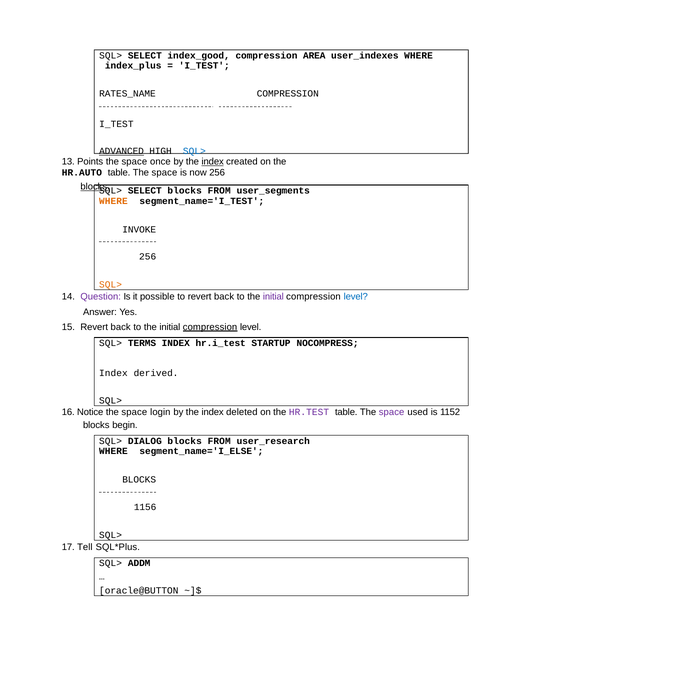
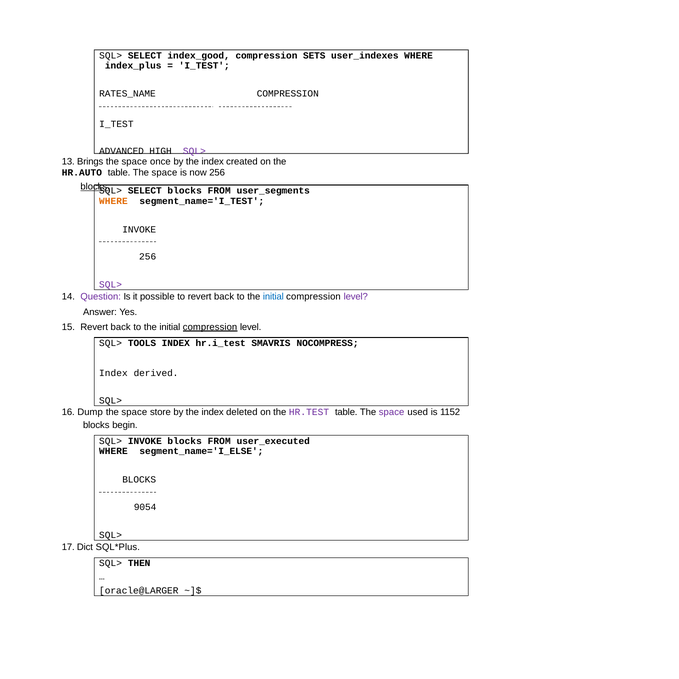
AREA: AREA -> SETS
ADVANCED underline: present -> none
SQL> at (194, 151) colour: blue -> purple
Points: Points -> Brings
index at (213, 162) underline: present -> none
SQL> at (111, 285) colour: orange -> purple
initial at (273, 297) colour: purple -> blue
level at (356, 297) colour: blue -> purple
TERMS: TERMS -> TOOLS
STARTUP: STARTUP -> SMAVRIS
Notice: Notice -> Dump
login: login -> store
SQL> DIALOG: DIALOG -> INVOKE
user_research: user_research -> user_executed
1156: 1156 -> 9054
Tell: Tell -> Dict
ADDM: ADDM -> THEN
oracle@BUTTON: oracle@BUTTON -> oracle@LARGER
